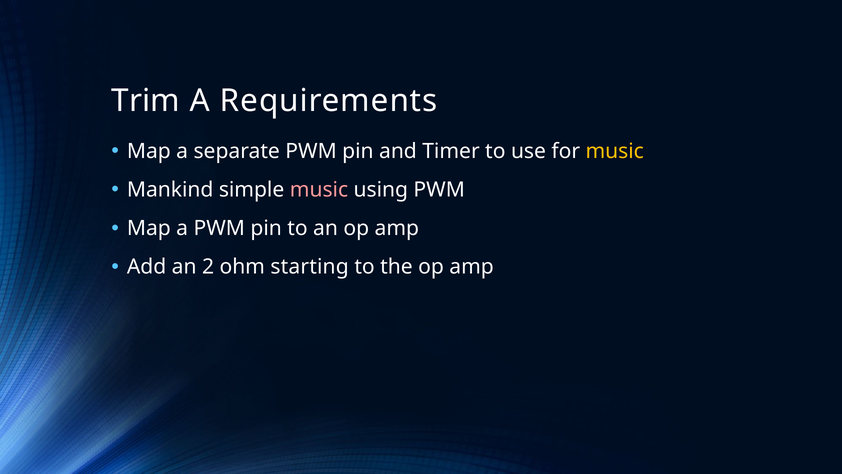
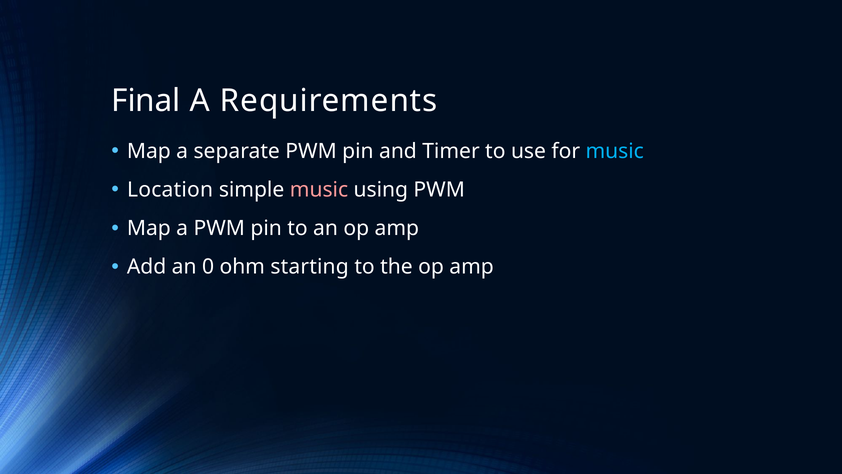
Trim: Trim -> Final
music at (615, 151) colour: yellow -> light blue
Mankind: Mankind -> Location
2: 2 -> 0
